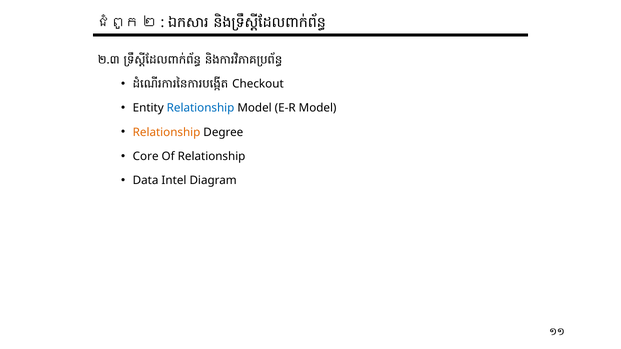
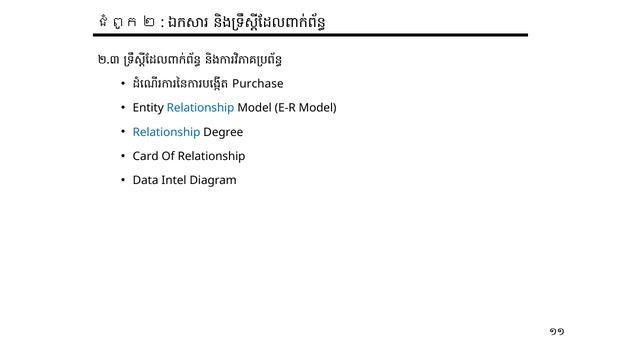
Checkout: Checkout -> Purchase
Relationship at (167, 132) colour: orange -> blue
Core: Core -> Card
